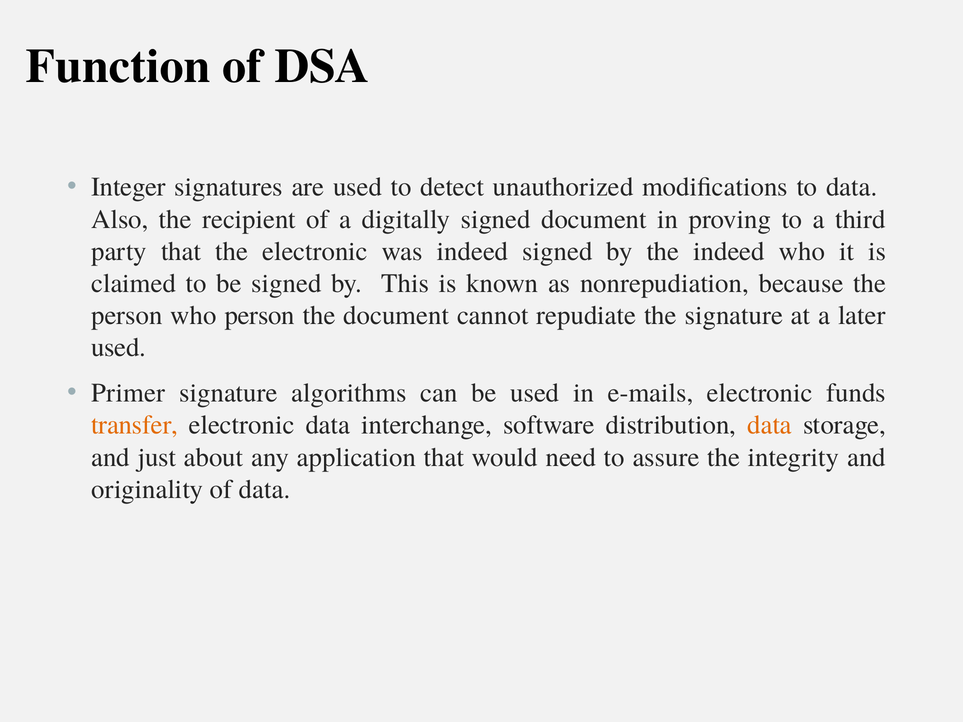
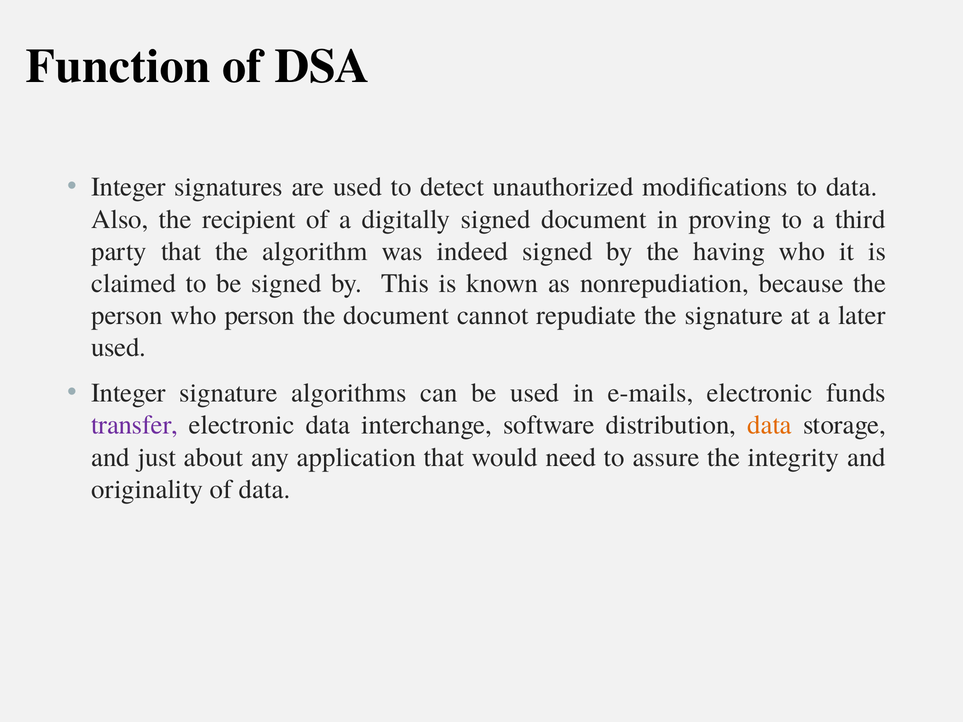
the electronic: electronic -> algorithm
the indeed: indeed -> having
Primer at (128, 393): Primer -> Integer
transfer colour: orange -> purple
